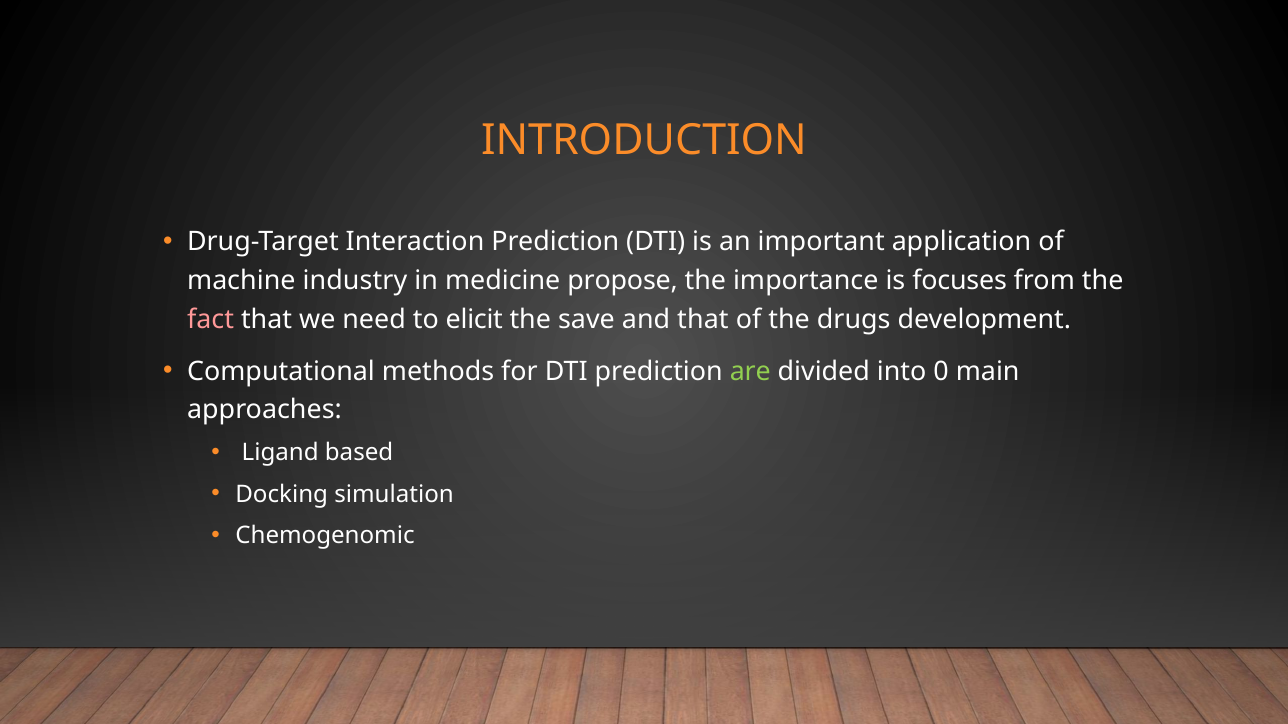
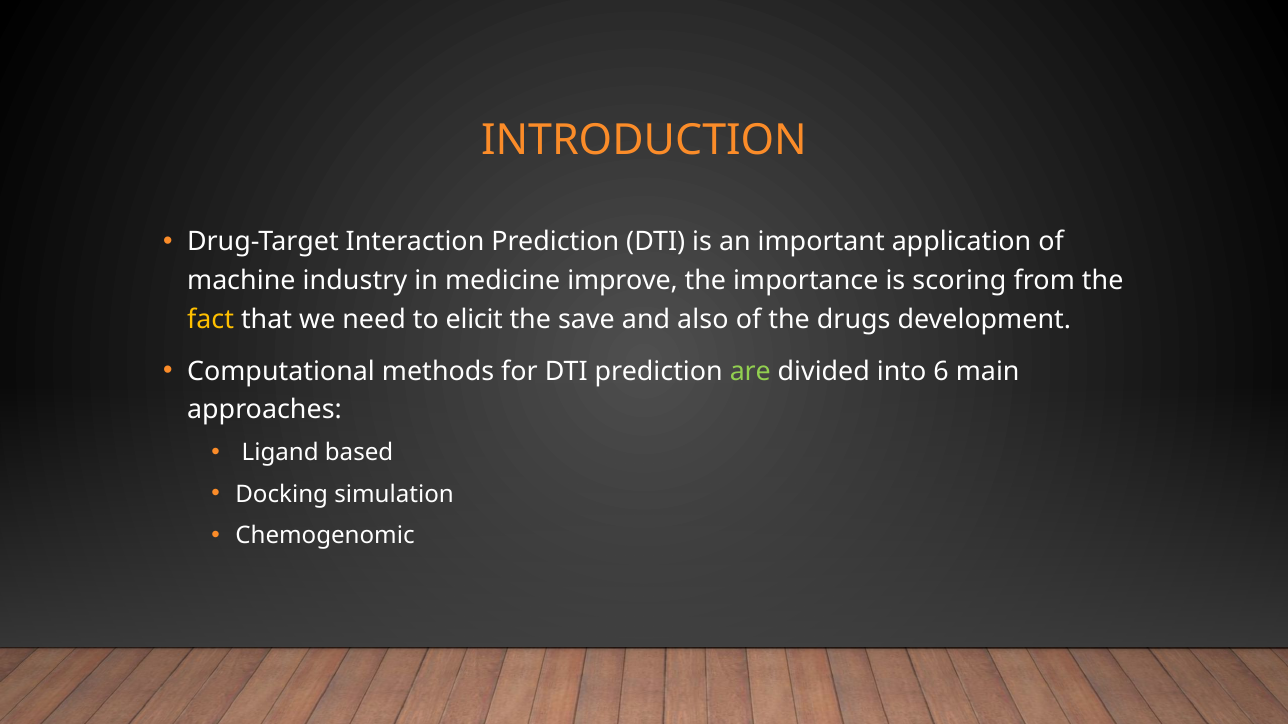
propose: propose -> improve
focuses: focuses -> scoring
fact colour: pink -> yellow
and that: that -> also
0: 0 -> 6
